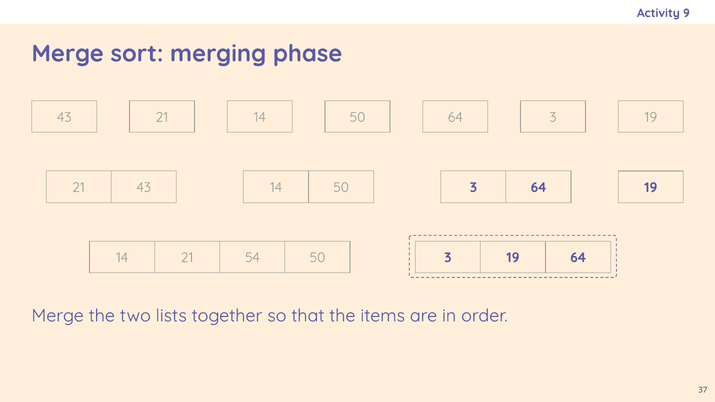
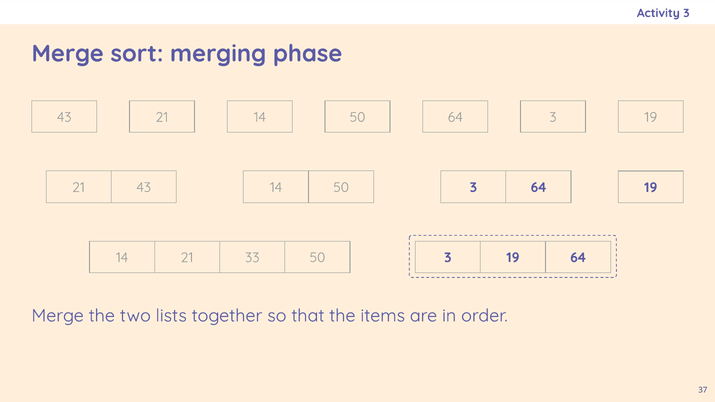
Activity 9: 9 -> 3
54: 54 -> 33
